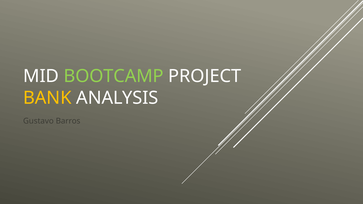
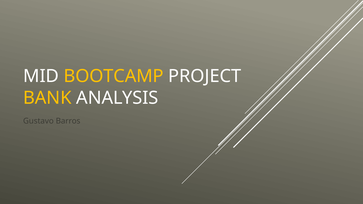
BOOTCAMP colour: light green -> yellow
